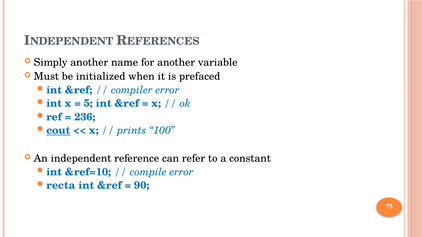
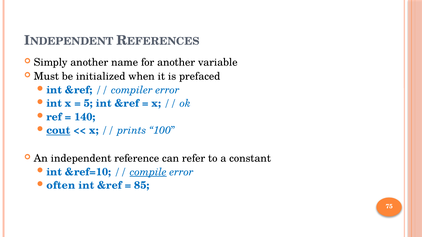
236: 236 -> 140
compile underline: none -> present
recta: recta -> often
90: 90 -> 85
